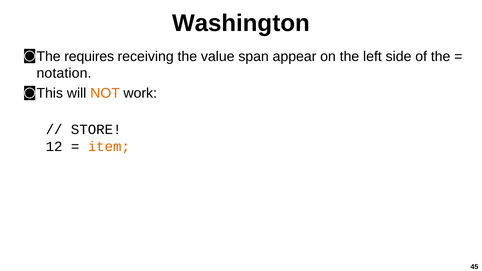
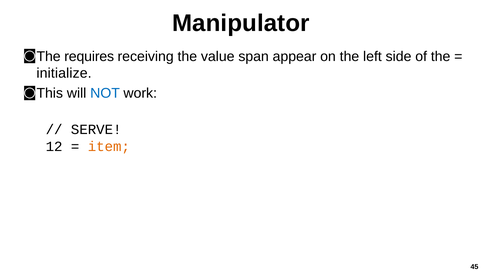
Washington: Washington -> Manipulator
notation: notation -> initialize
NOT colour: orange -> blue
STORE: STORE -> SERVE
